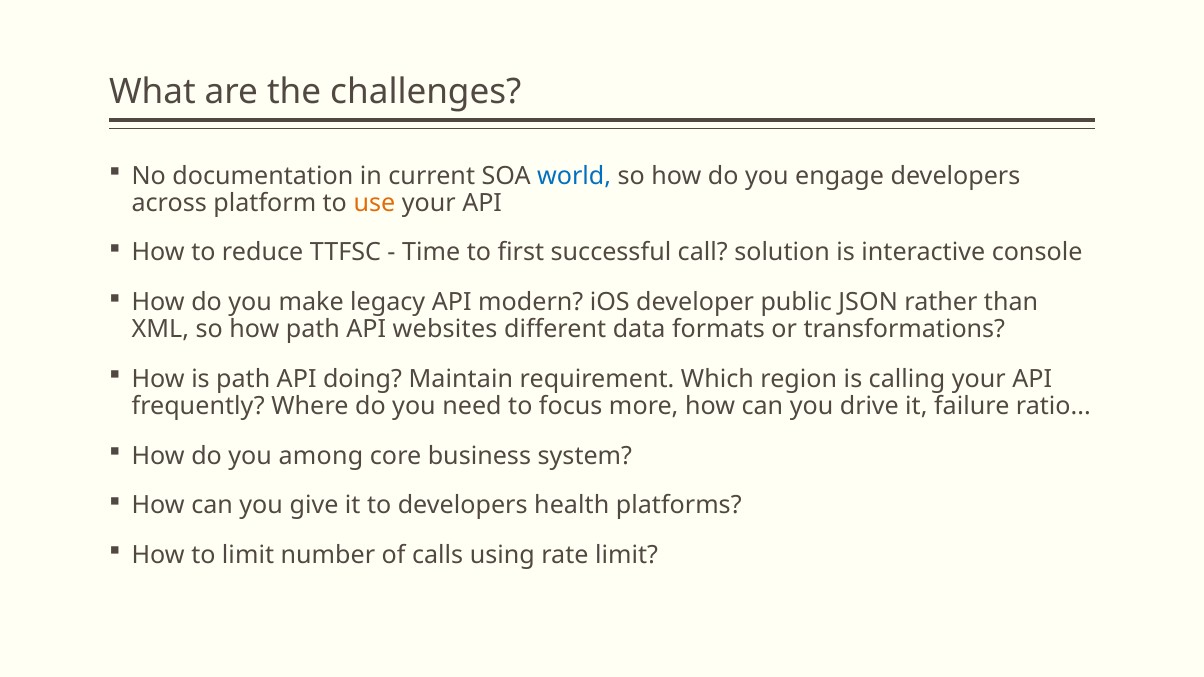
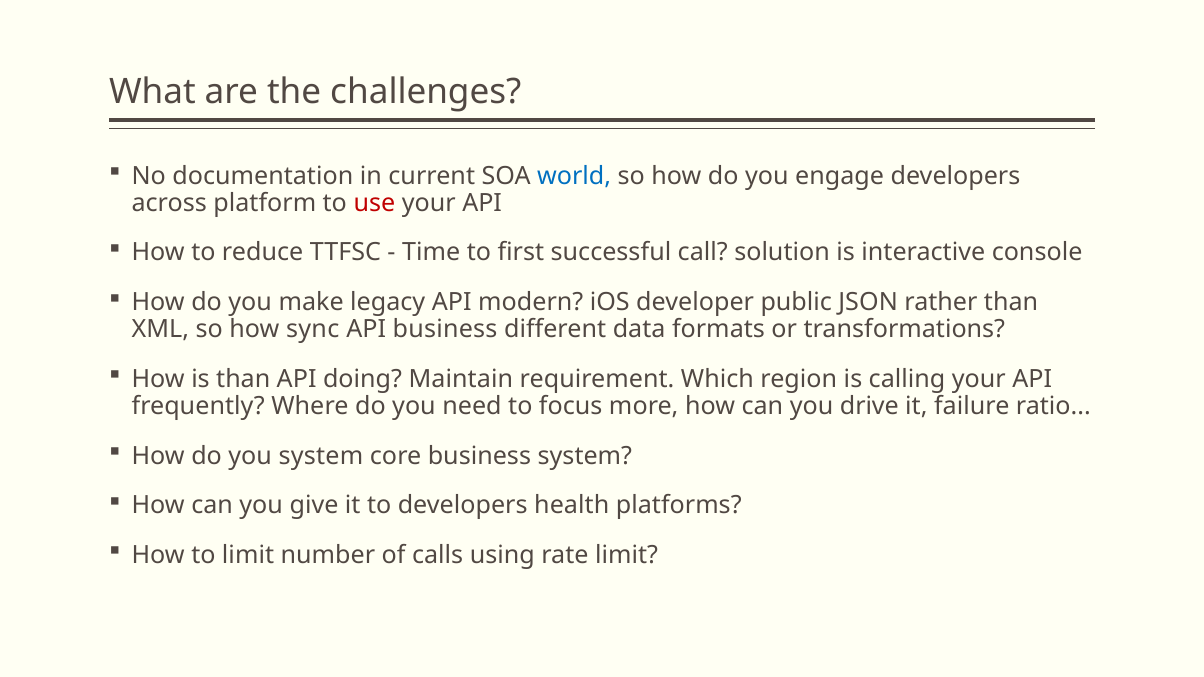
use colour: orange -> red
how path: path -> sync
API websites: websites -> business
is path: path -> than
you among: among -> system
